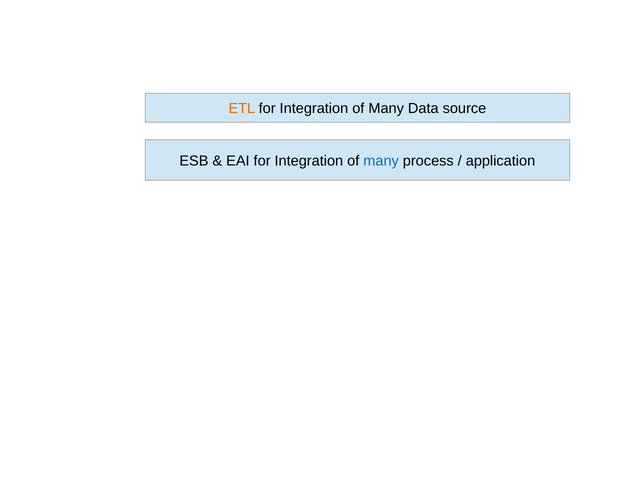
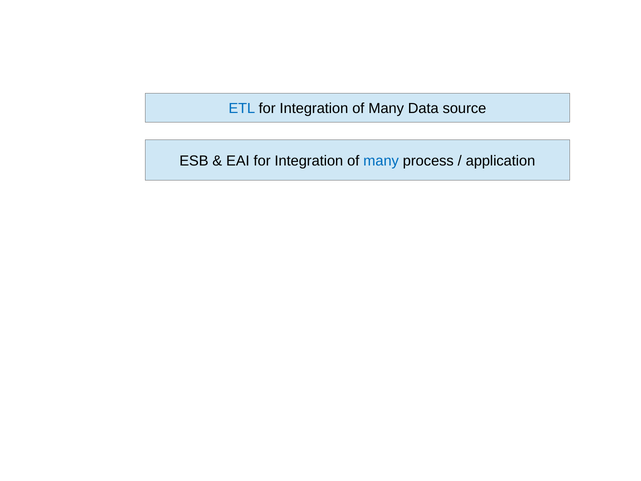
ETL colour: orange -> blue
